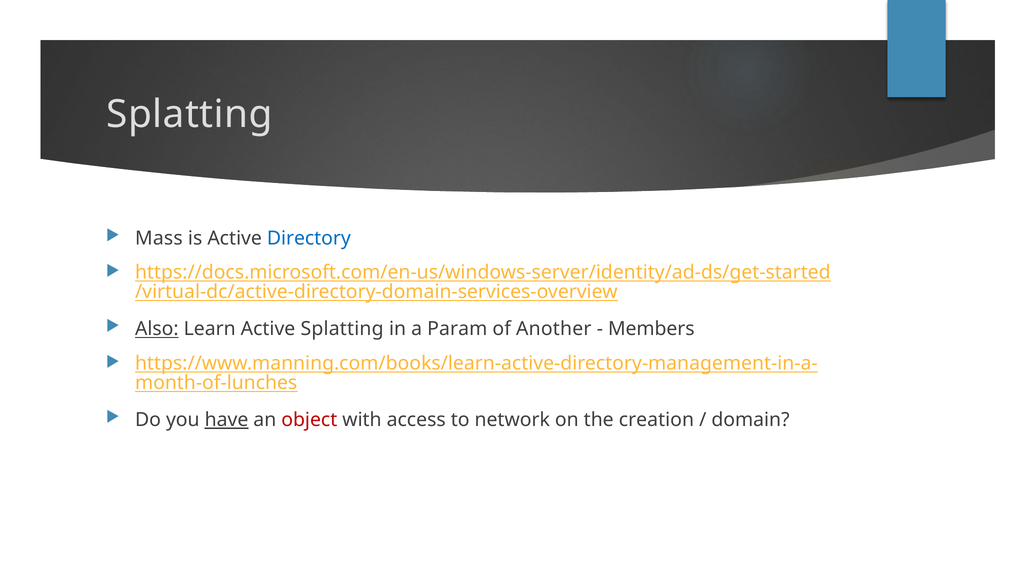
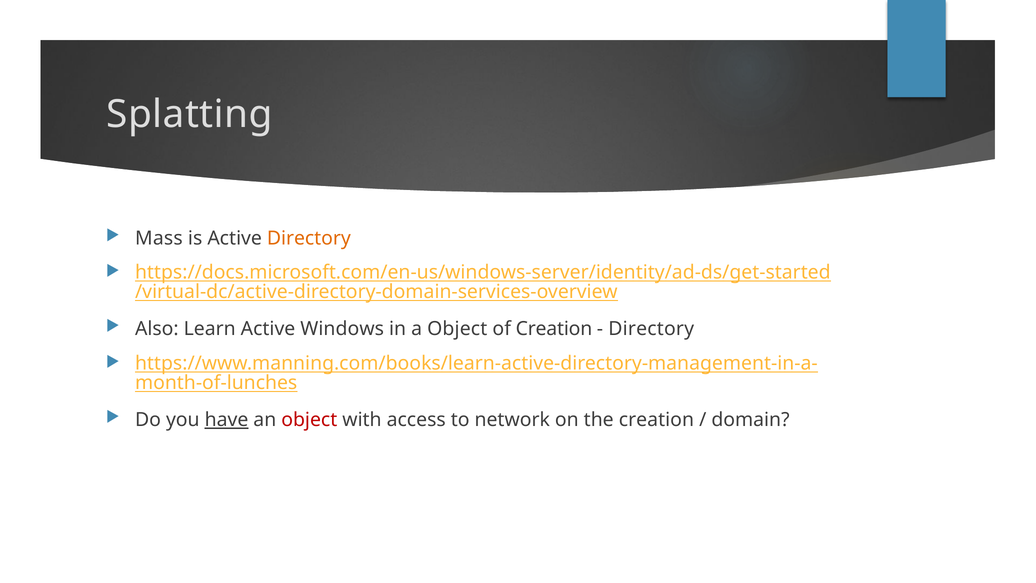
Directory at (309, 238) colour: blue -> orange
Also underline: present -> none
Active Splatting: Splatting -> Windows
a Param: Param -> Object
of Another: Another -> Creation
Members at (651, 329): Members -> Directory
